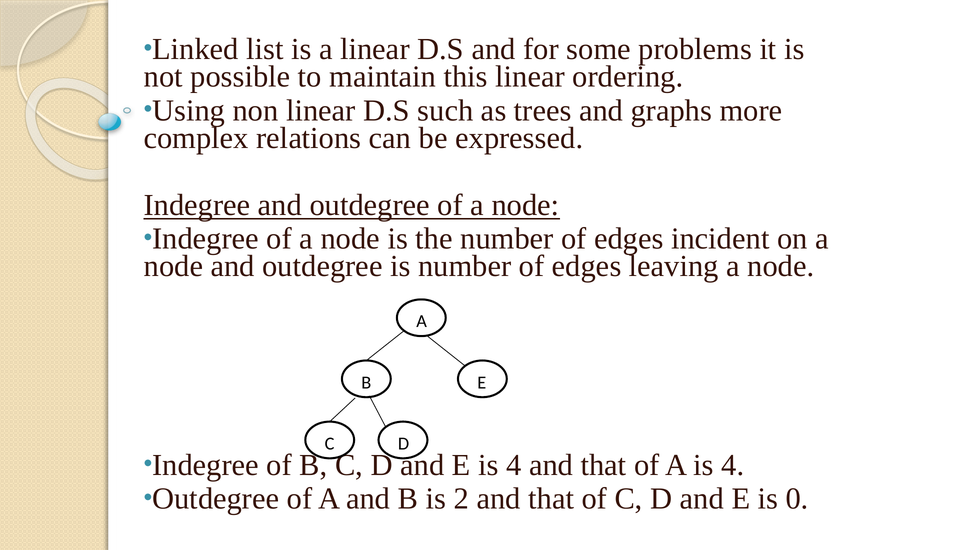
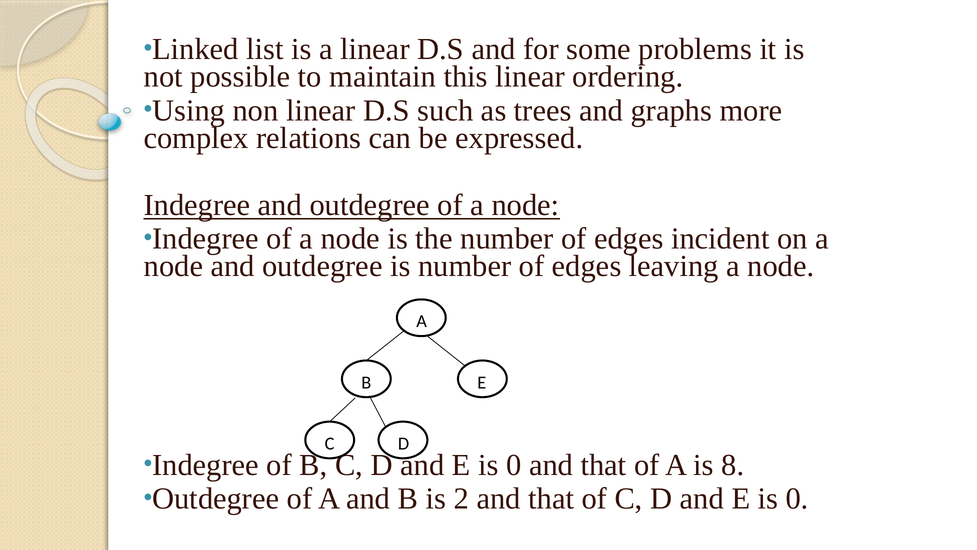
4 at (514, 465): 4 -> 0
A is 4: 4 -> 8
